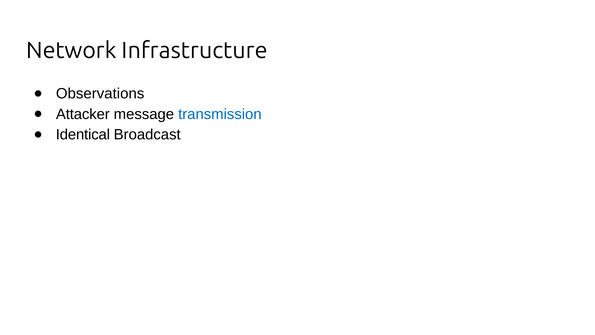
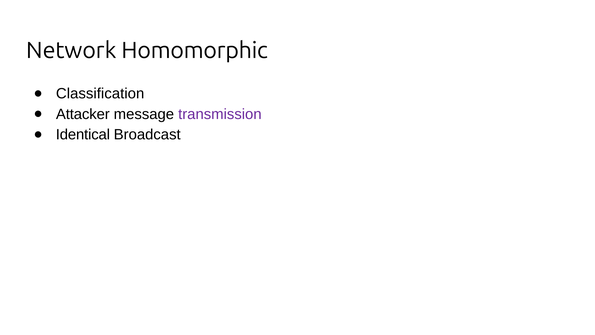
Infrastructure: Infrastructure -> Homomorphic
Observations: Observations -> Classification
transmission colour: blue -> purple
